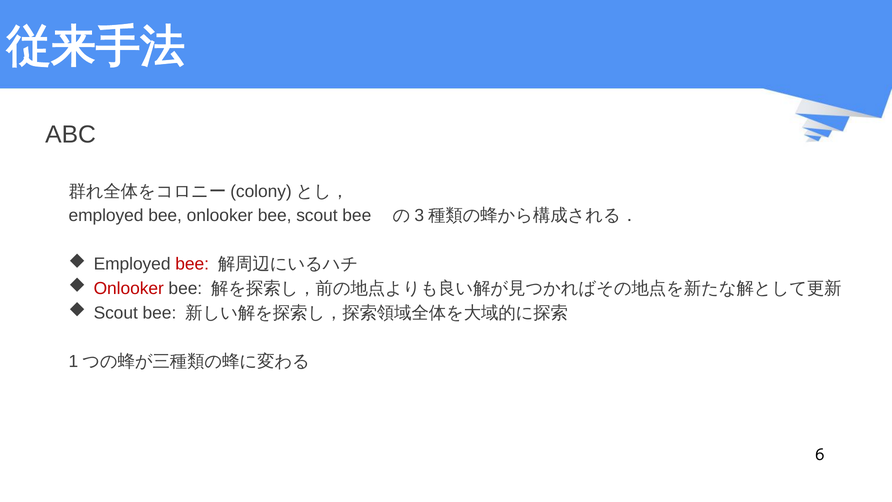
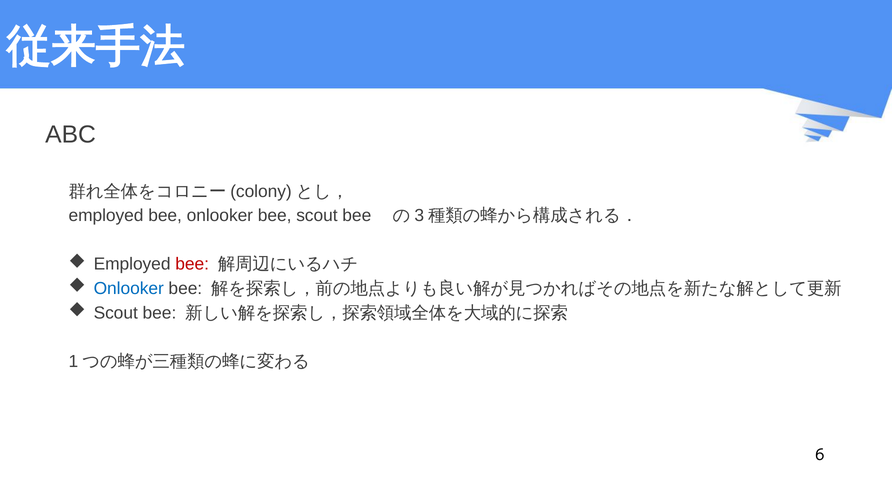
Onlooker at (129, 288) colour: red -> blue
